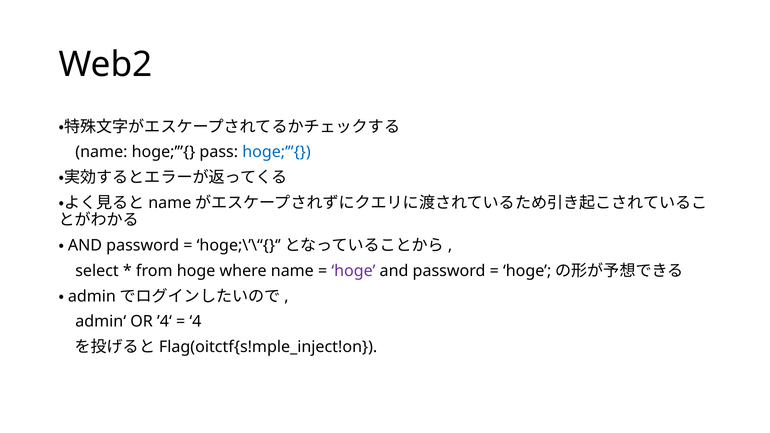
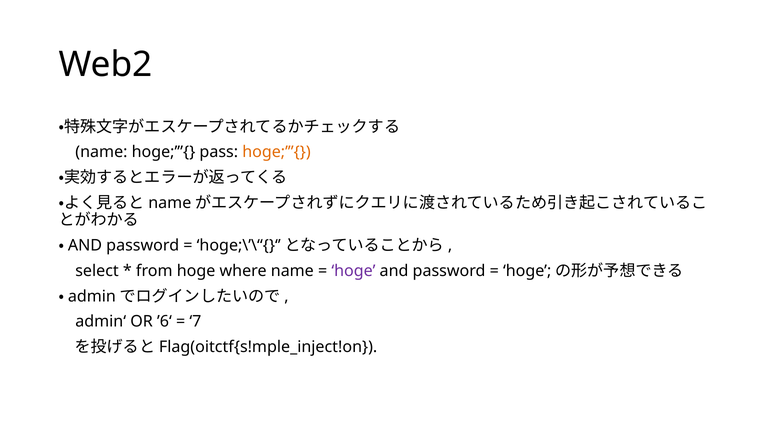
hoge;’”{ at (277, 152) colour: blue -> orange
’4‘: ’4‘ -> ’6‘
4: 4 -> 7
